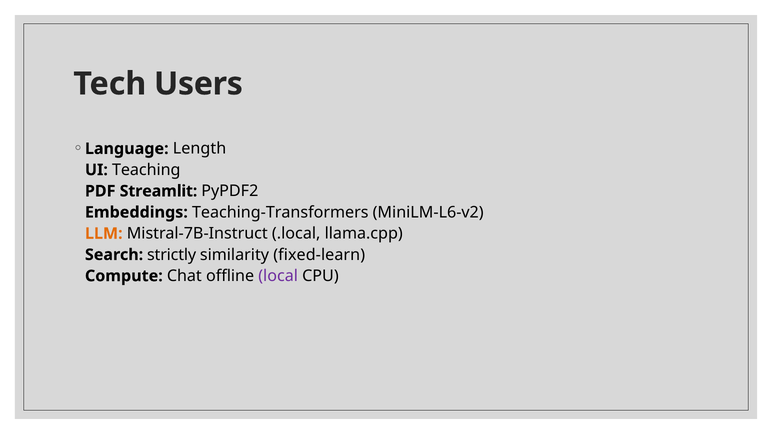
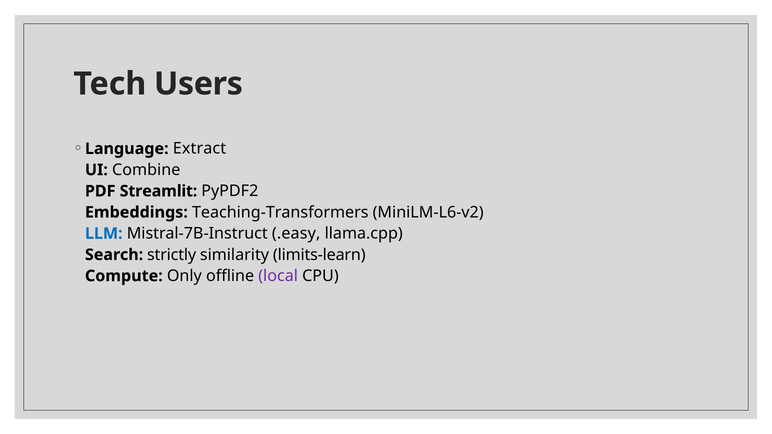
Length: Length -> Extract
Teaching: Teaching -> Combine
LLM colour: orange -> blue
.local: .local -> .easy
fixed‑learn: fixed‑learn -> limits‑learn
Chat: Chat -> Only
